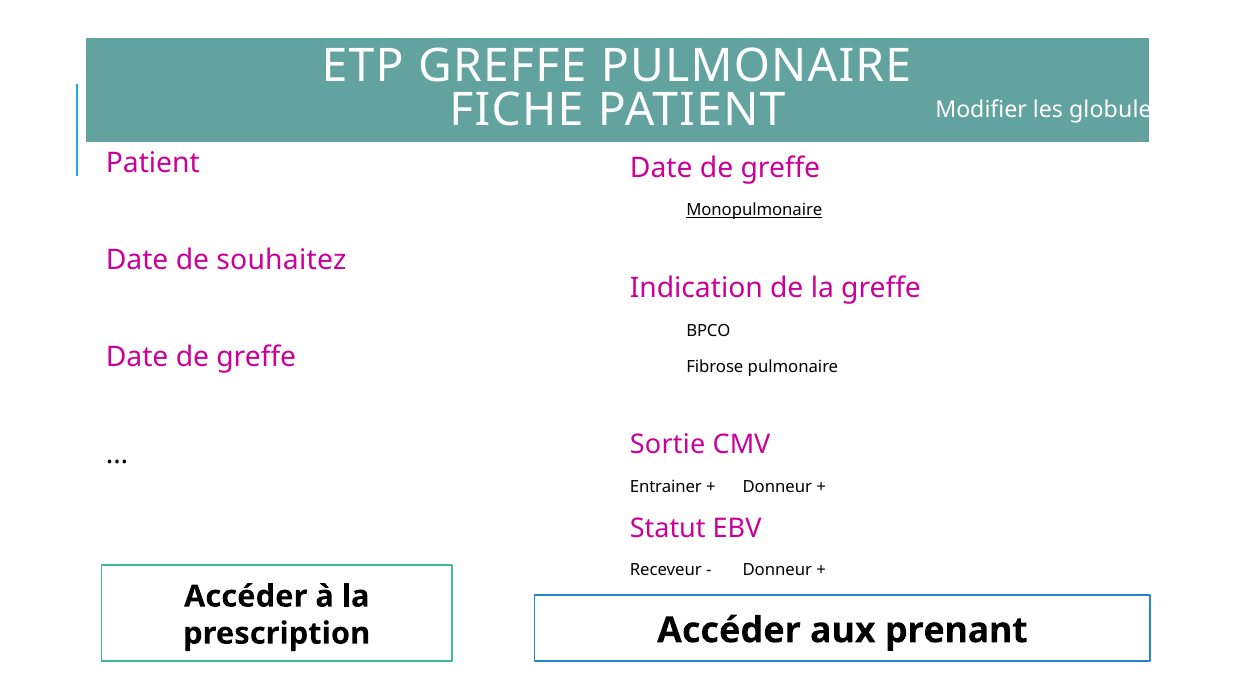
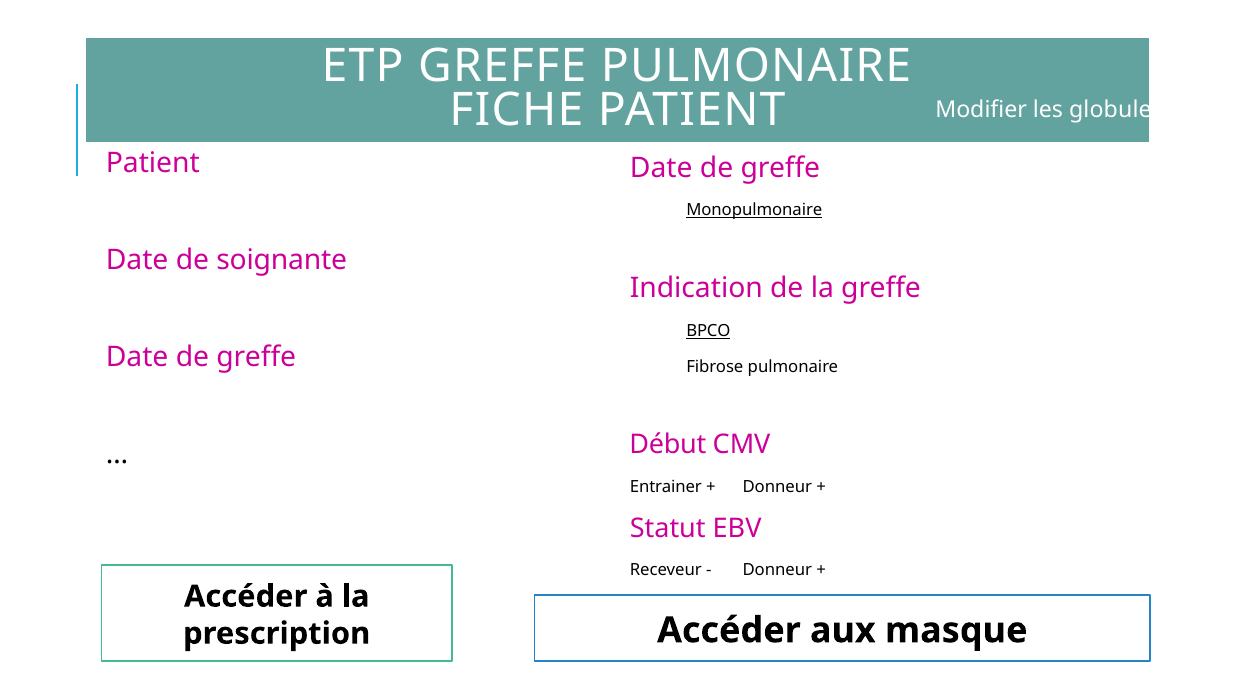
souhaitez: souhaitez -> soignante
BPCO underline: none -> present
Sortie: Sortie -> Début
prenant: prenant -> masque
